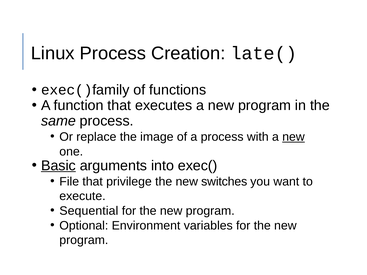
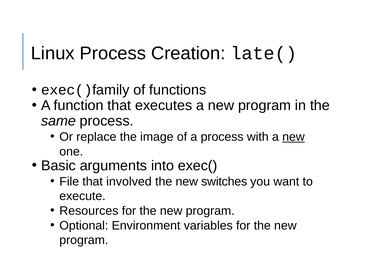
Basic underline: present -> none
privilege: privilege -> involved
Sequential: Sequential -> Resources
